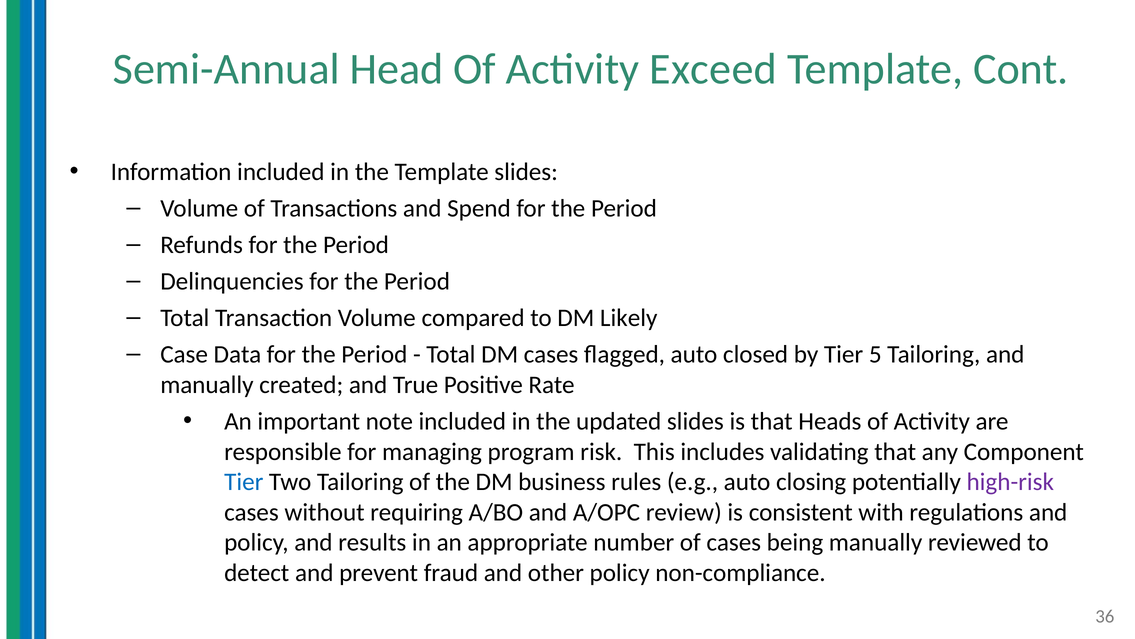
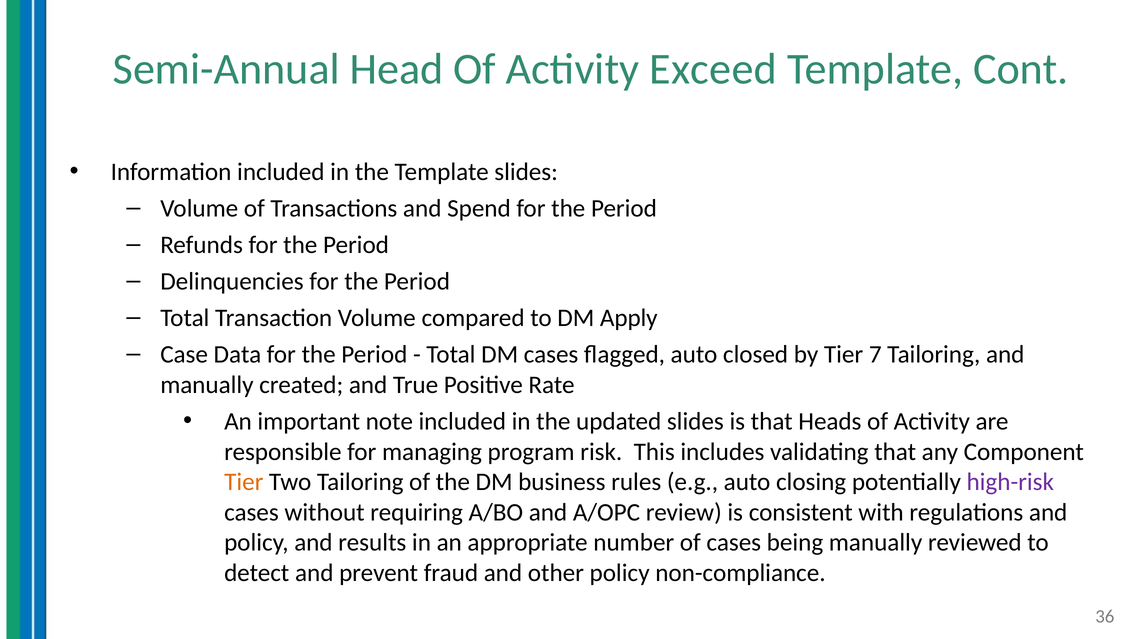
Likely: Likely -> Apply
5: 5 -> 7
Tier at (244, 482) colour: blue -> orange
